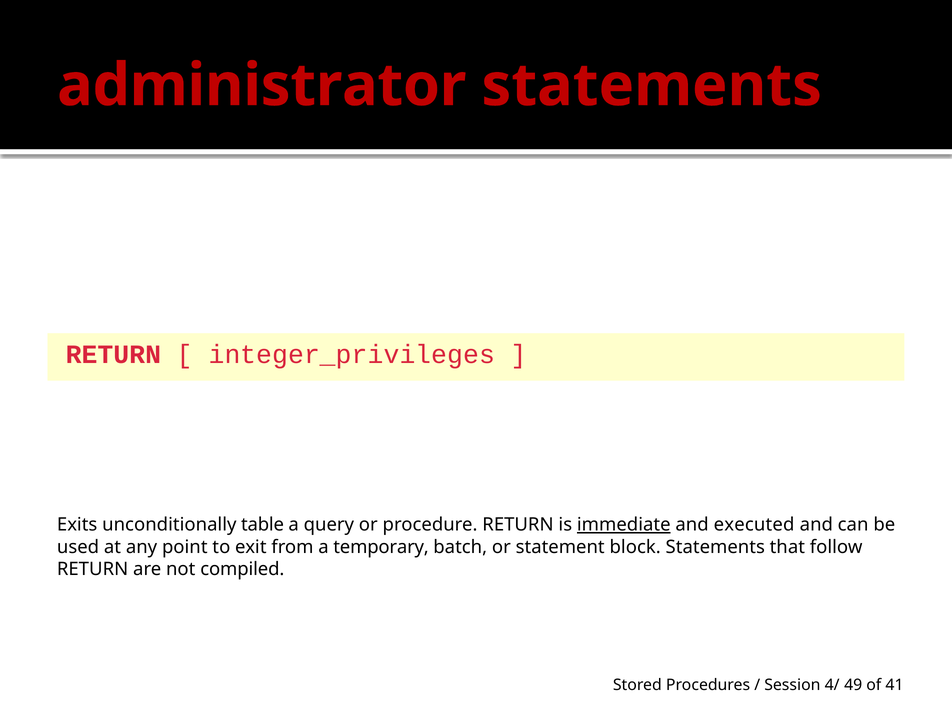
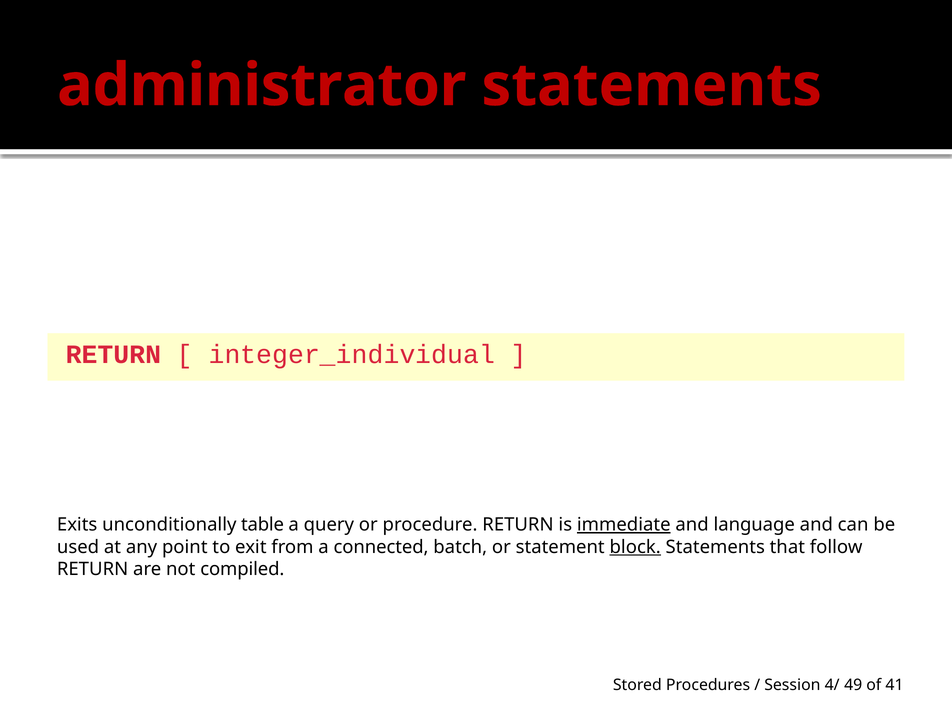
integer_privileges: integer_privileges -> integer_individual
executed: executed -> language
temporary: temporary -> connected
block underline: none -> present
